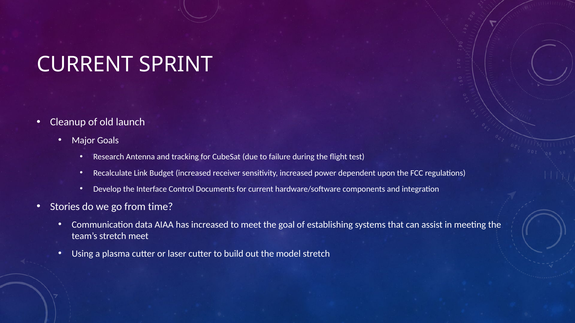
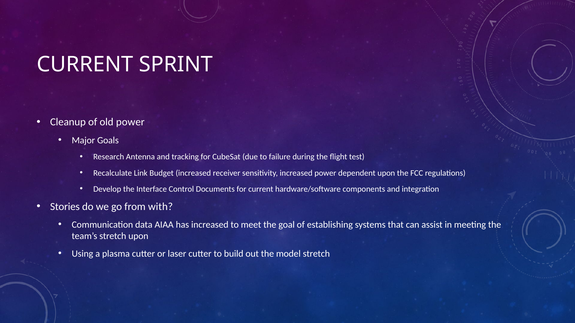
old launch: launch -> power
time: time -> with
stretch meet: meet -> upon
